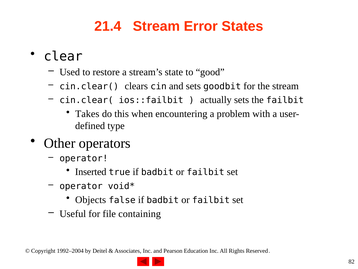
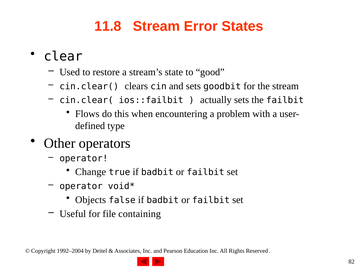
21.4: 21.4 -> 11.8
Takes: Takes -> Flows
Inserted: Inserted -> Change
